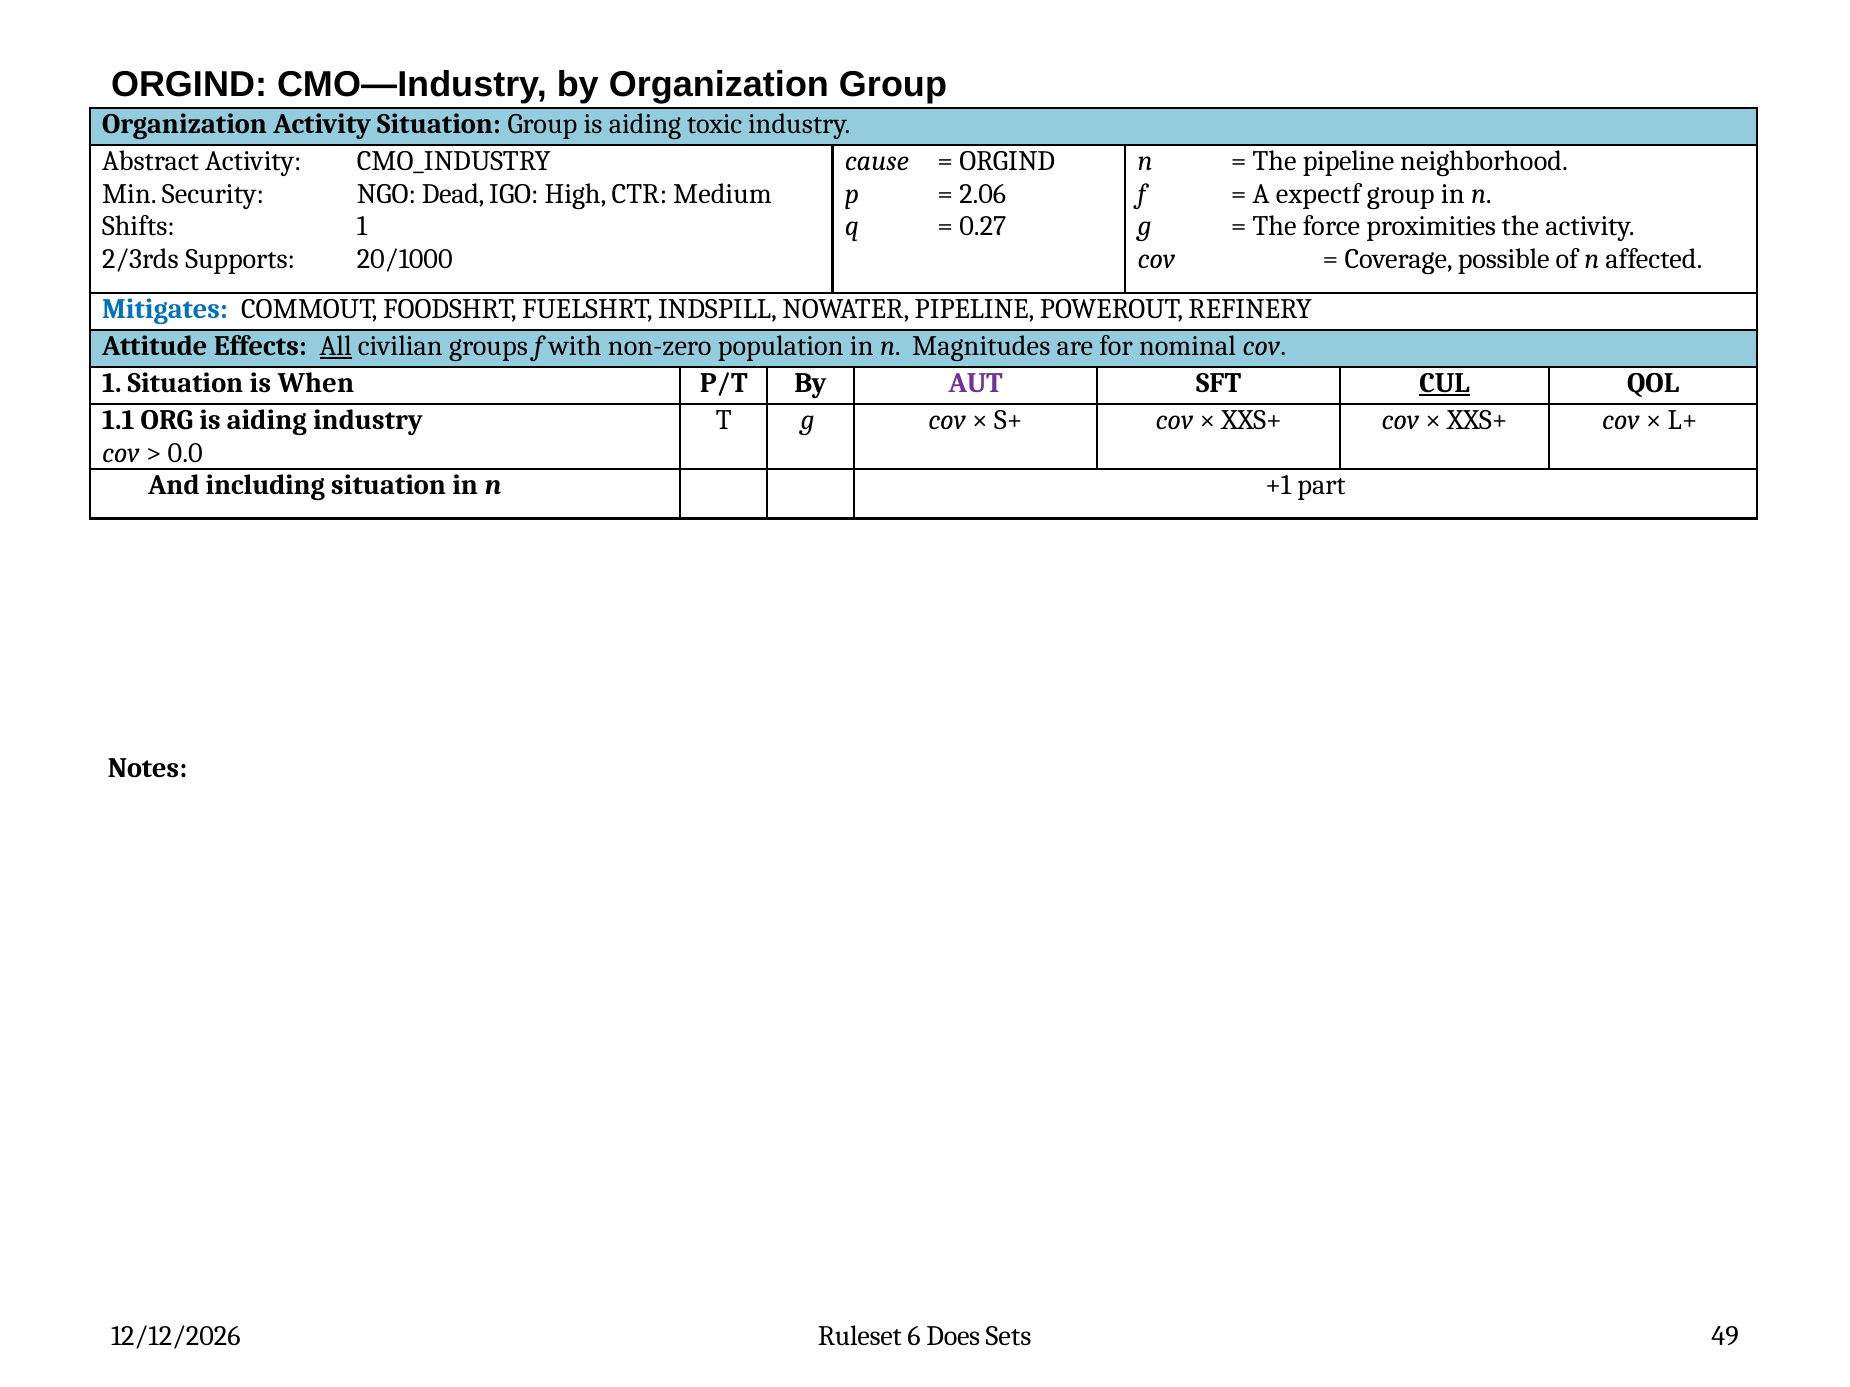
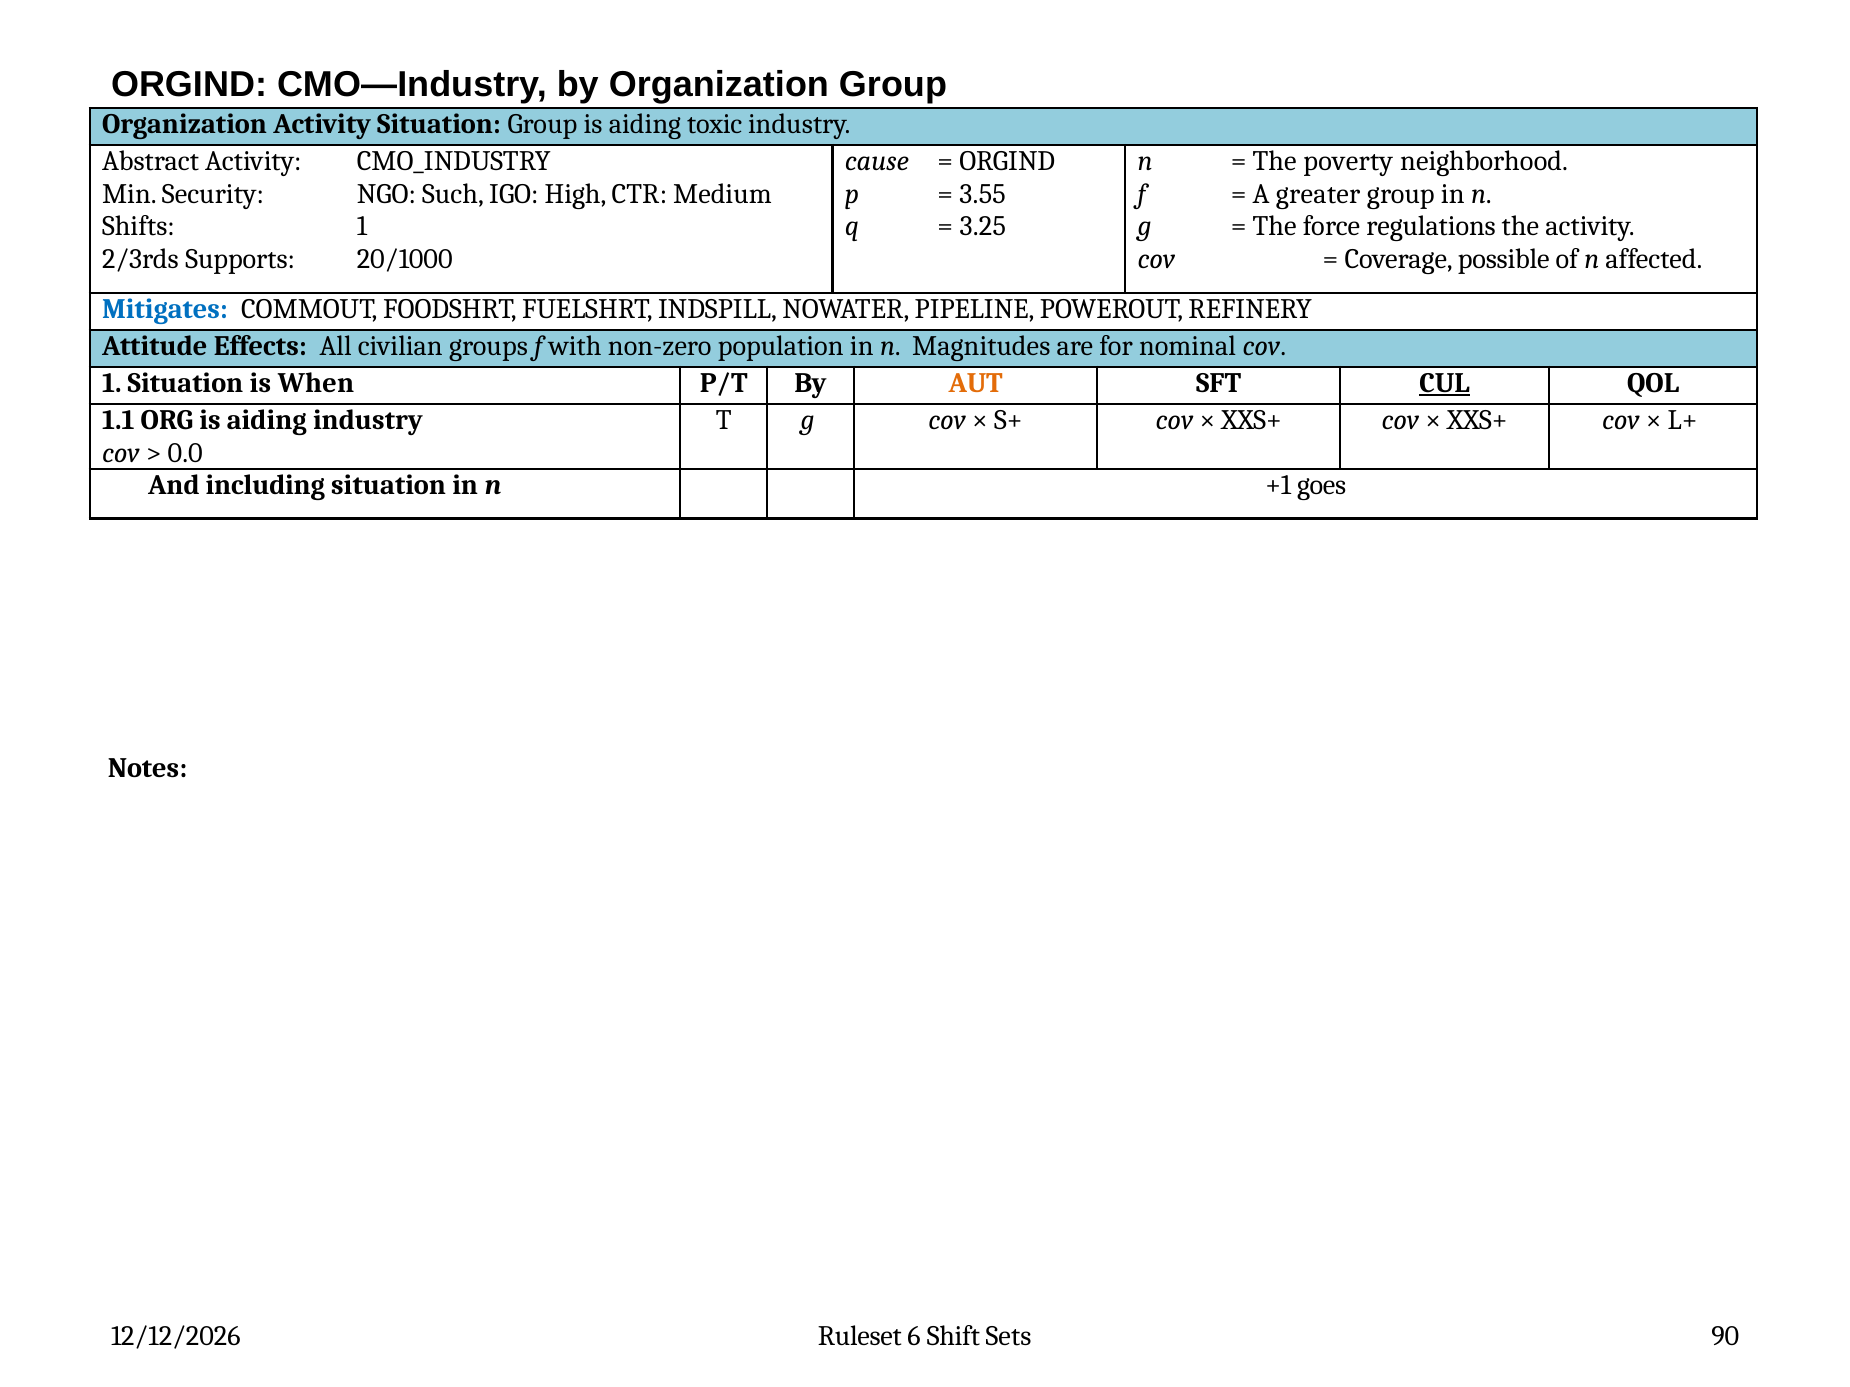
The pipeline: pipeline -> poverty
Dead: Dead -> Such
2.06: 2.06 -> 3.55
expectf: expectf -> greater
0.27: 0.27 -> 3.25
proximities: proximities -> regulations
All underline: present -> none
AUT colour: purple -> orange
part: part -> goes
Does: Does -> Shift
49: 49 -> 90
